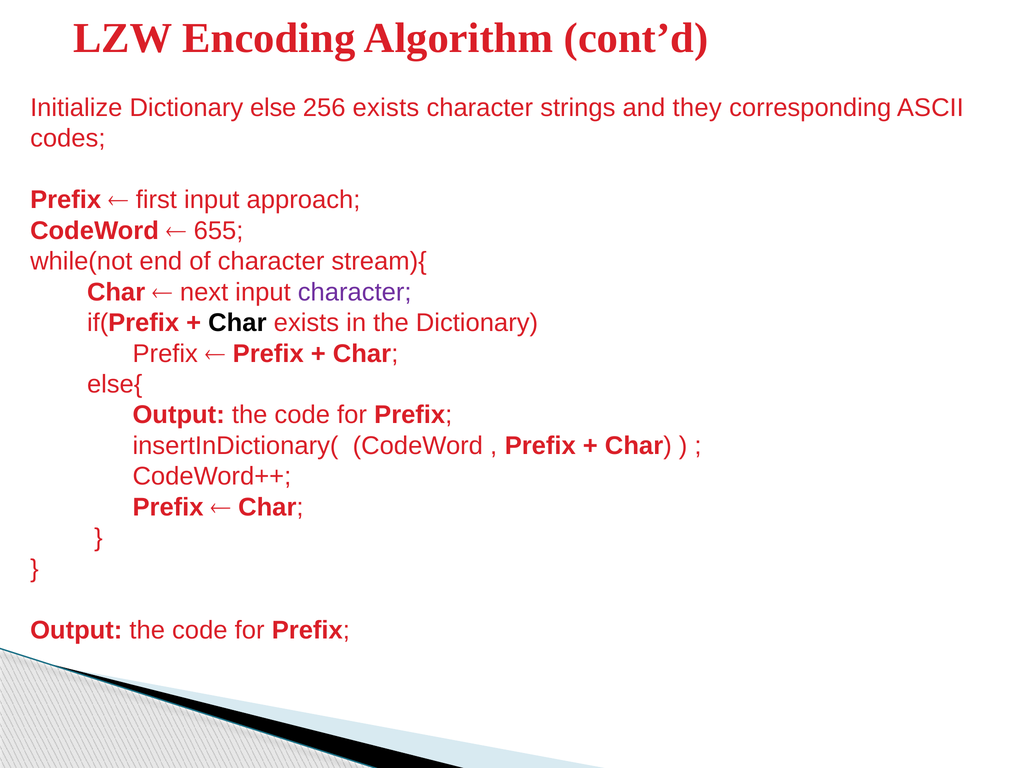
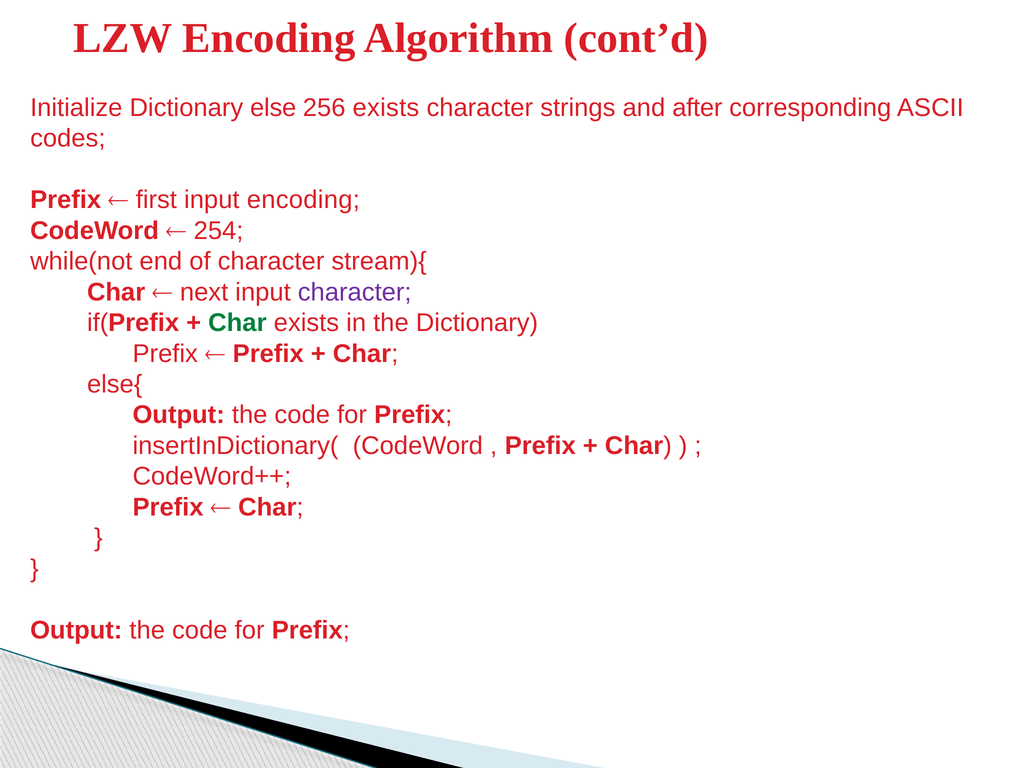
they: they -> after
input approach: approach -> encoding
655: 655 -> 254
Char at (237, 323) colour: black -> green
